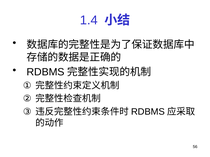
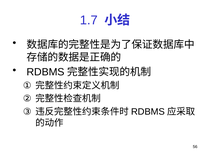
1.4: 1.4 -> 1.7
